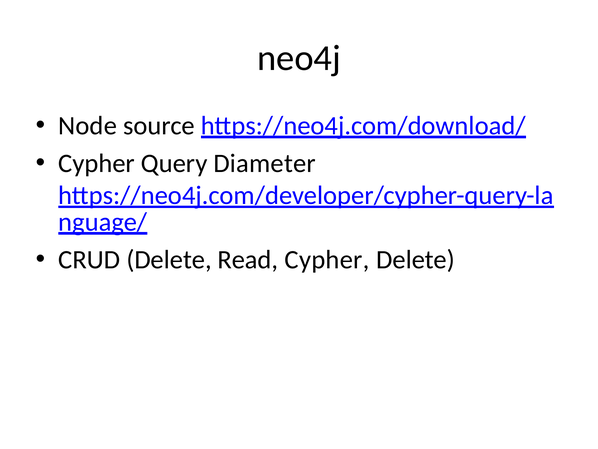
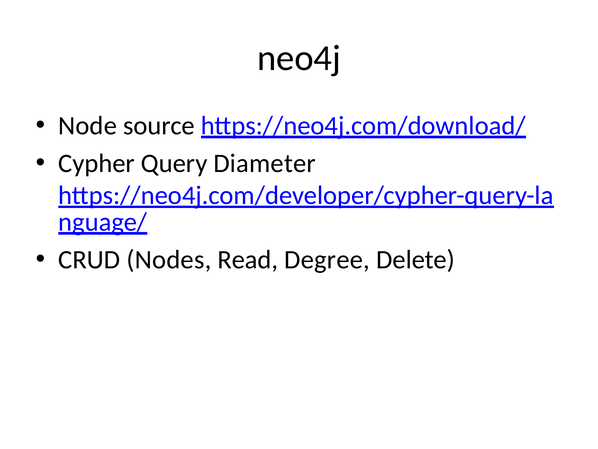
CRUD Delete: Delete -> Nodes
Read Cypher: Cypher -> Degree
